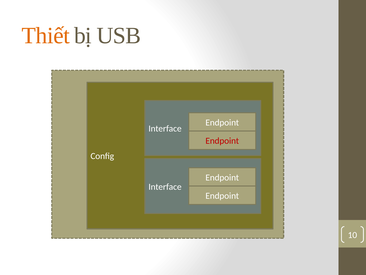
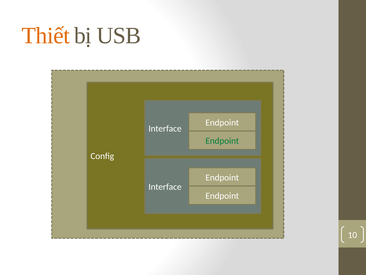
Endpoint at (222, 141) colour: red -> green
